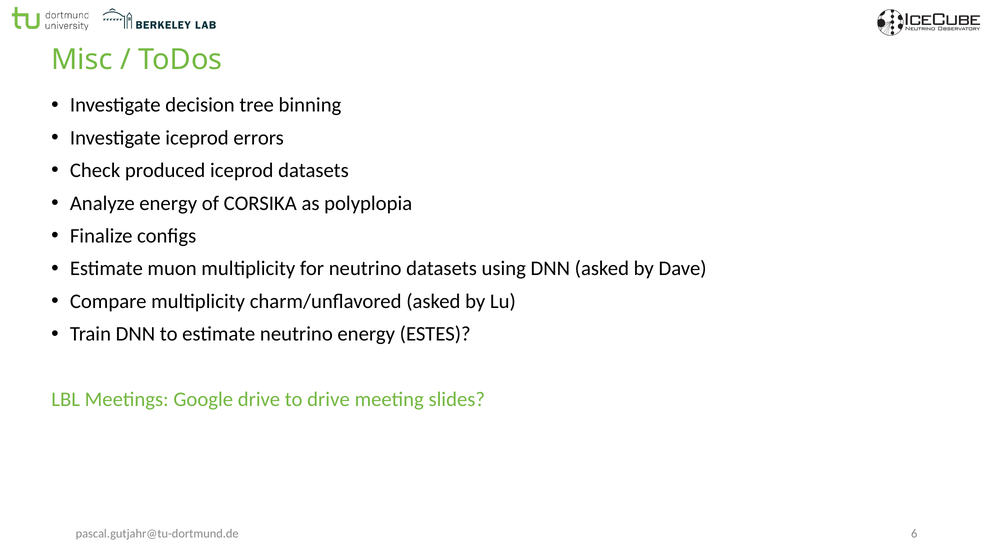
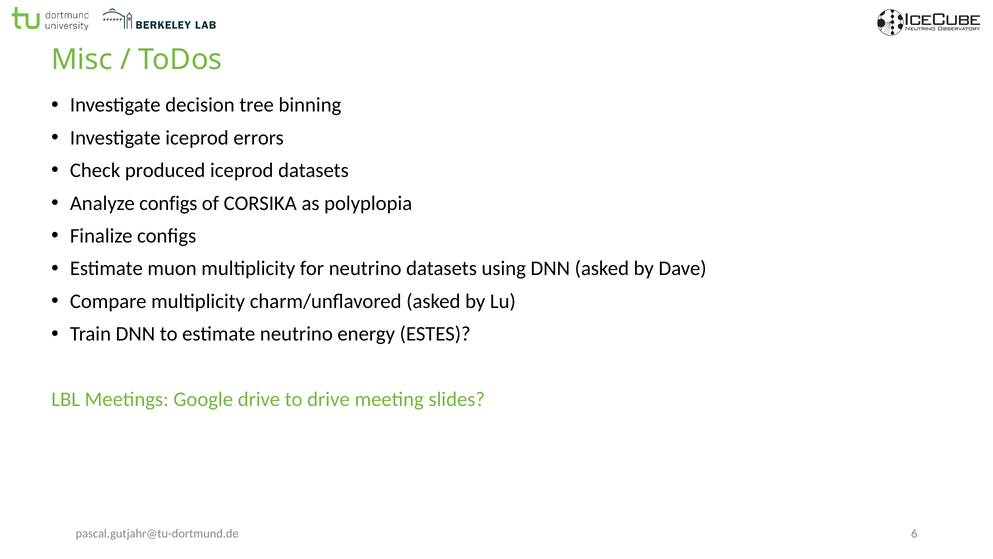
Analyze energy: energy -> configs
